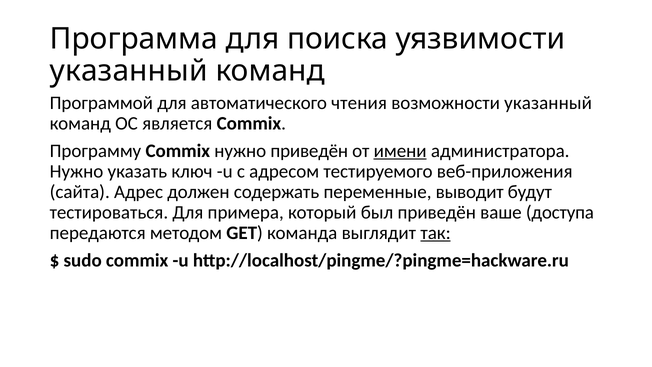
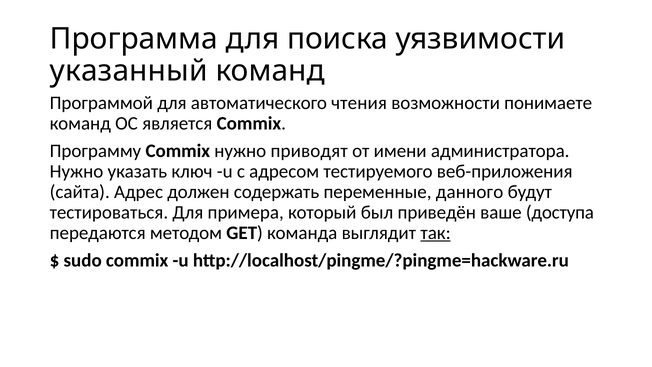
возможности указанный: указанный -> понимаете
нужно приведён: приведён -> приводят
имени underline: present -> none
выводит: выводит -> данного
